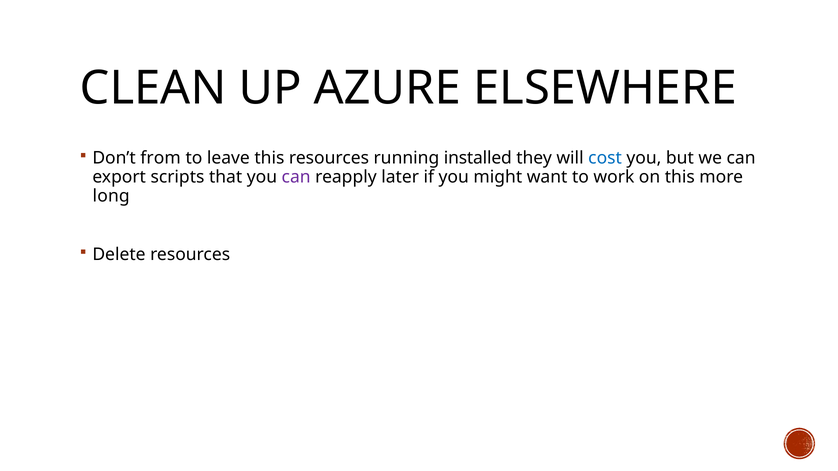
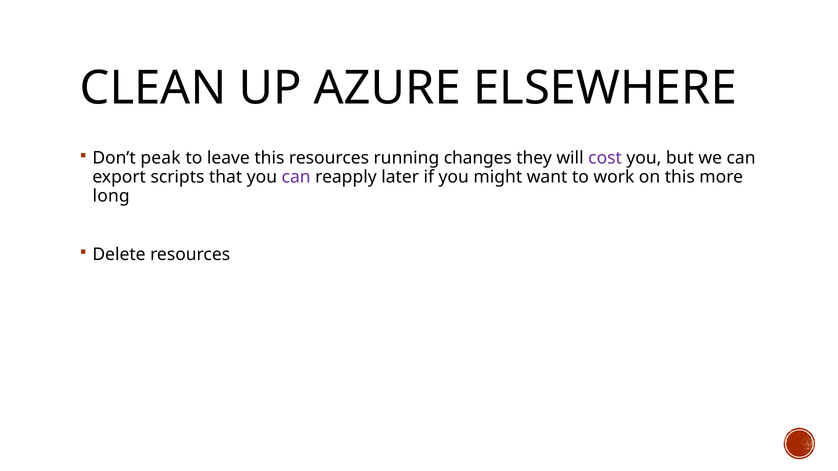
from: from -> peak
installed: installed -> changes
cost colour: blue -> purple
